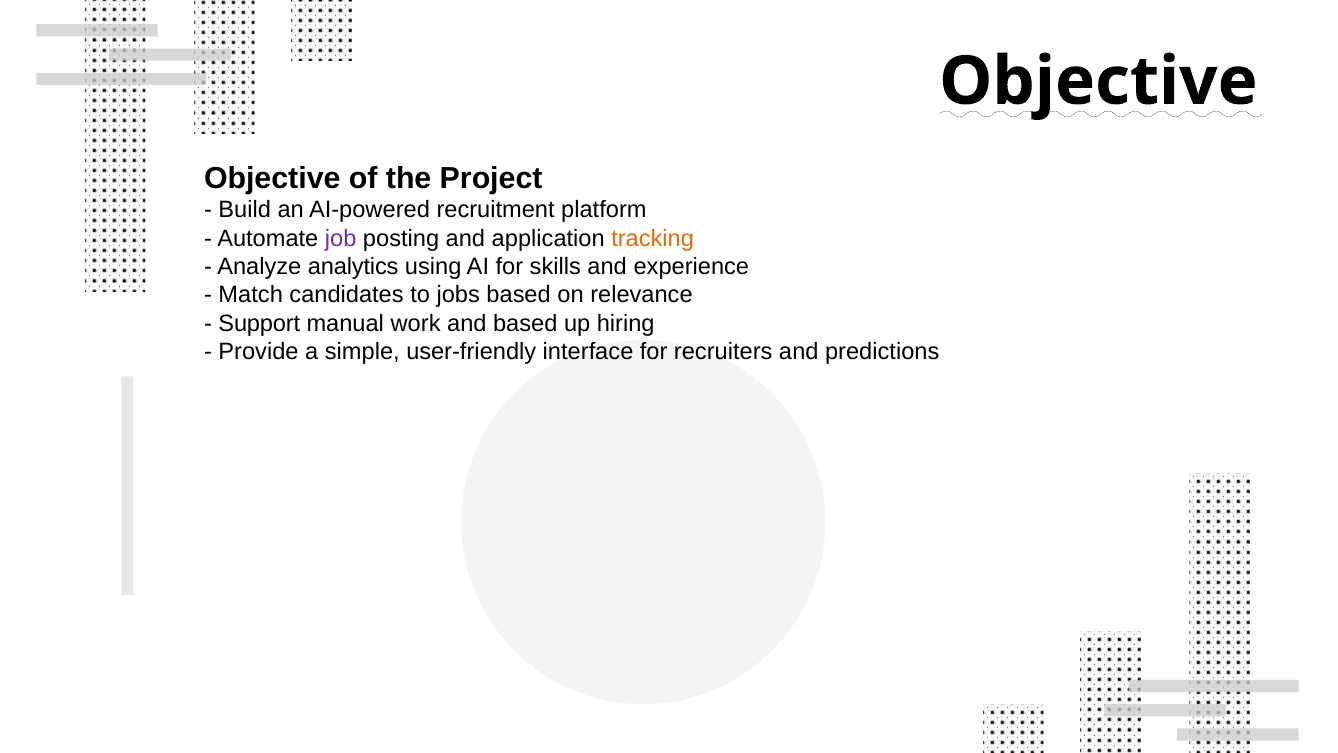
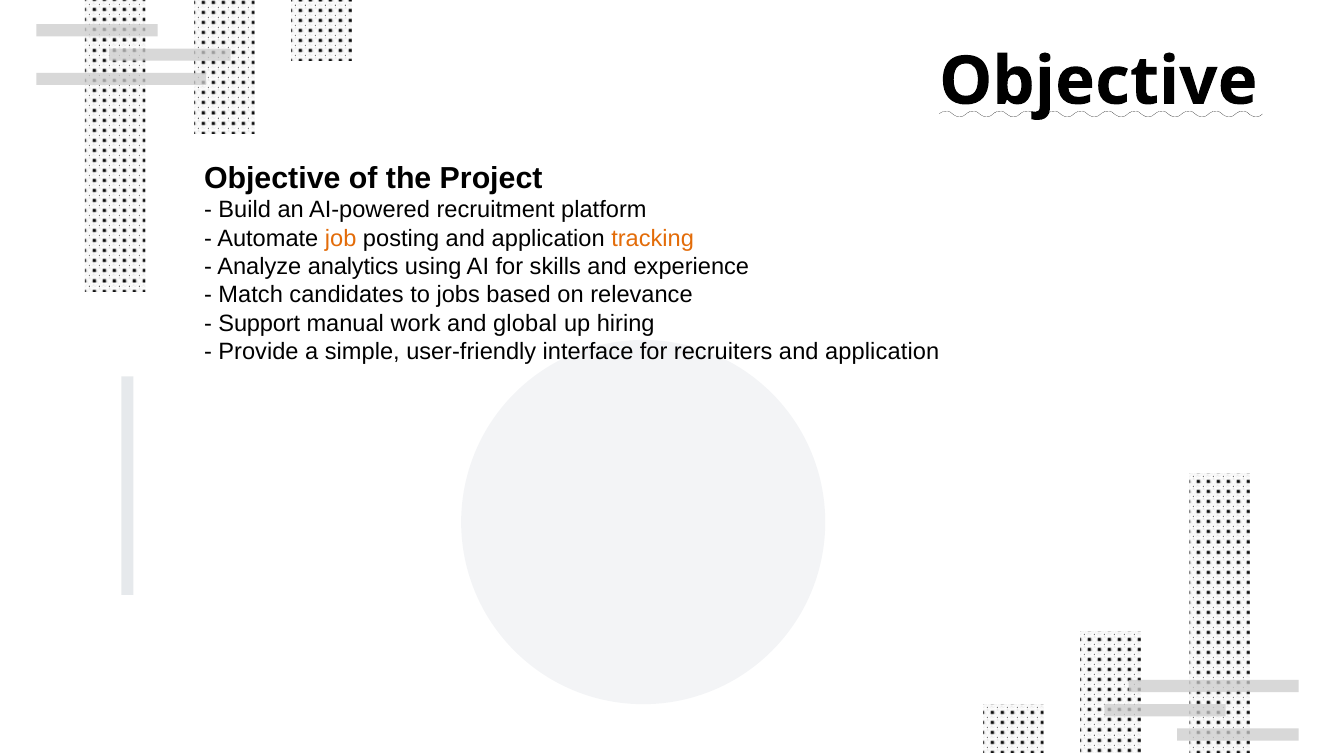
job colour: purple -> orange
and based: based -> global
recruiters and predictions: predictions -> application
